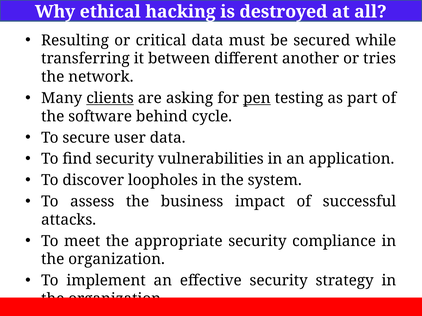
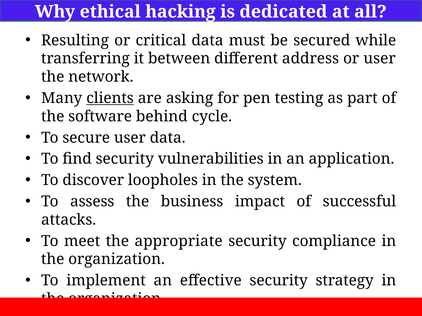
destroyed: destroyed -> dedicated
another: another -> address
or tries: tries -> user
pen underline: present -> none
